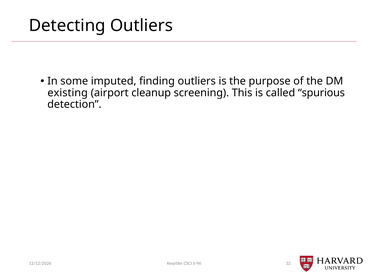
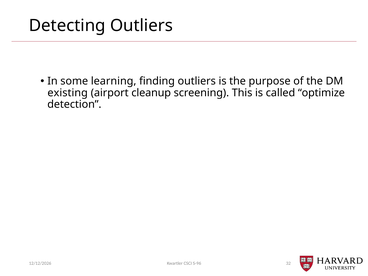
imputed: imputed -> learning
spurious: spurious -> optimize
